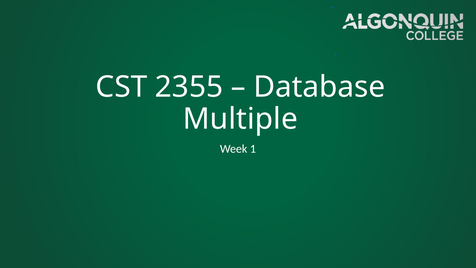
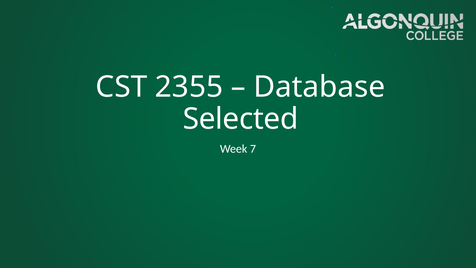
Multiple: Multiple -> Selected
1: 1 -> 7
